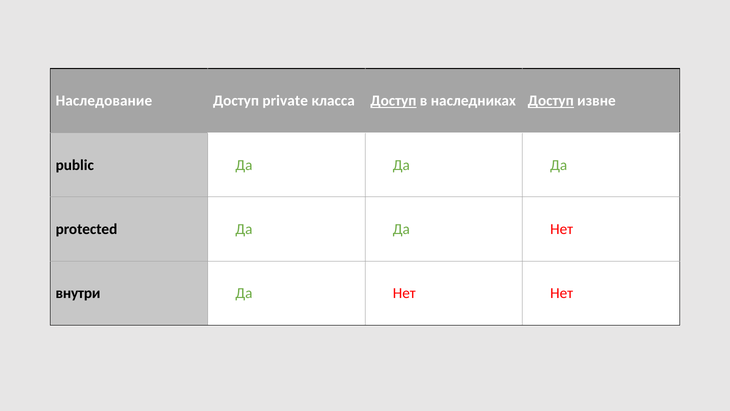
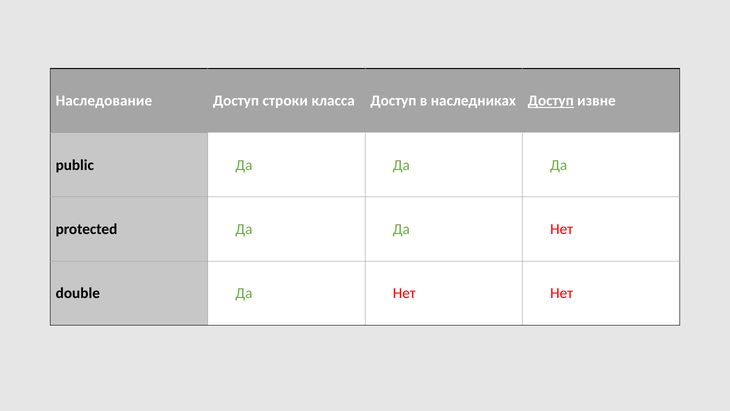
private: private -> строки
Доступ at (393, 101) underline: present -> none
внутри: внутри -> double
